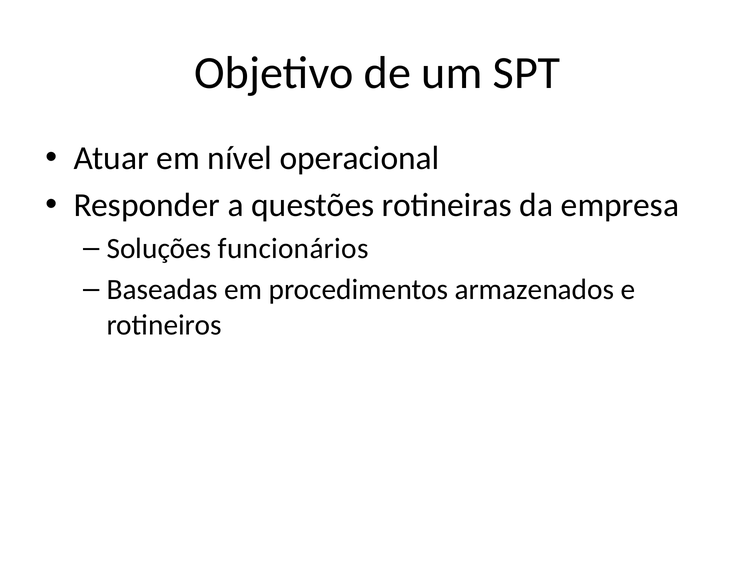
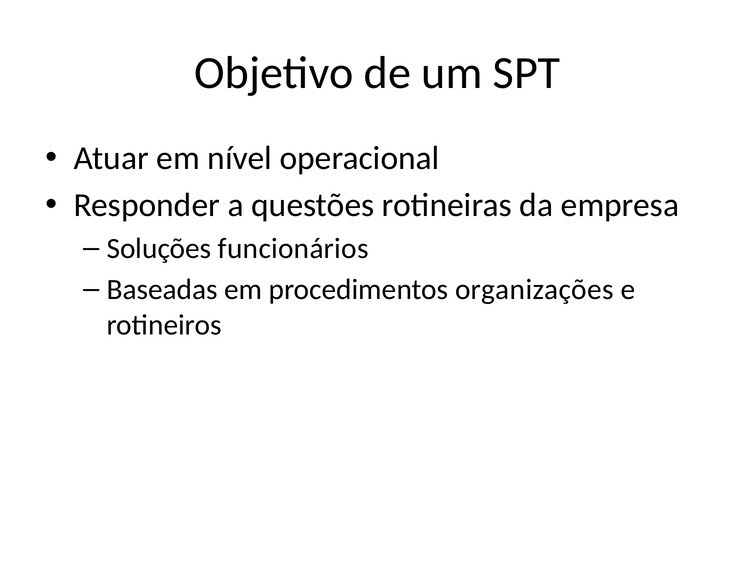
armazenados: armazenados -> organizações
